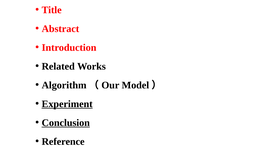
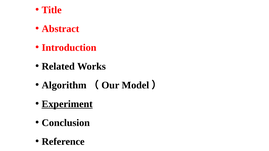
Conclusion underline: present -> none
